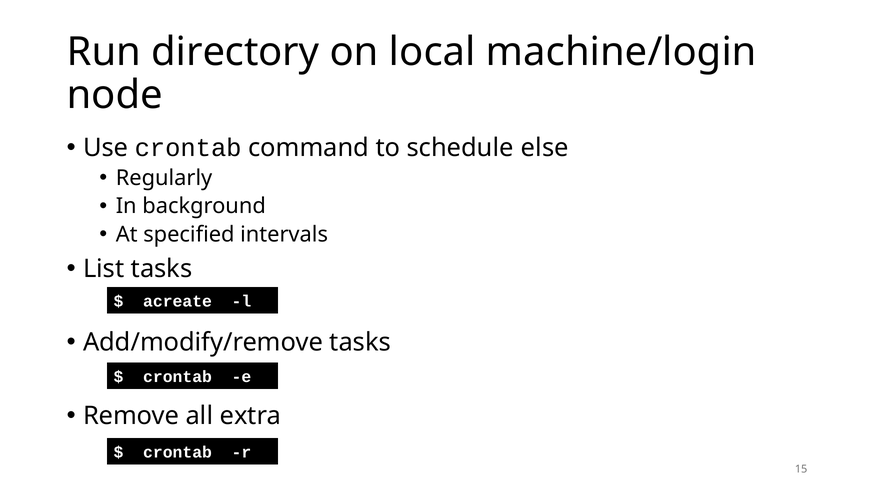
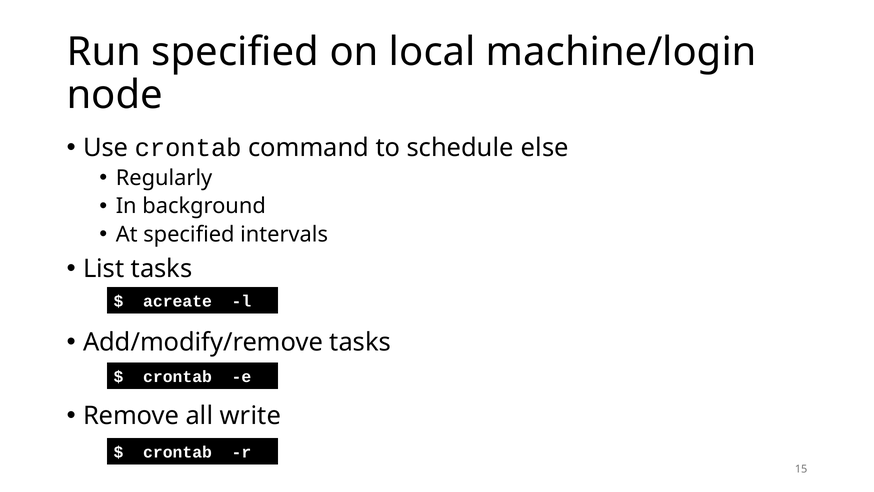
Run directory: directory -> specified
extra: extra -> write
